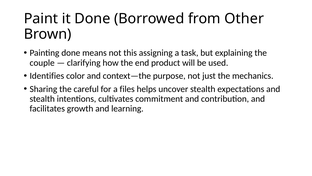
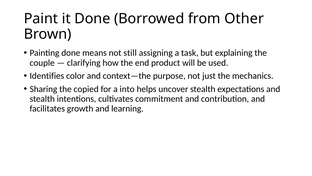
this: this -> still
careful: careful -> copied
files: files -> into
